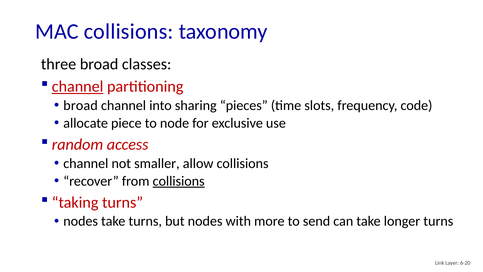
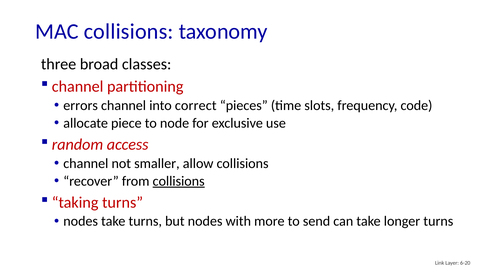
channel at (78, 87) underline: present -> none
broad at (81, 105): broad -> errors
sharing: sharing -> correct
